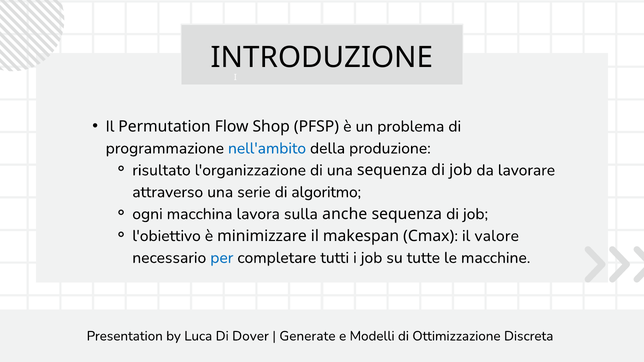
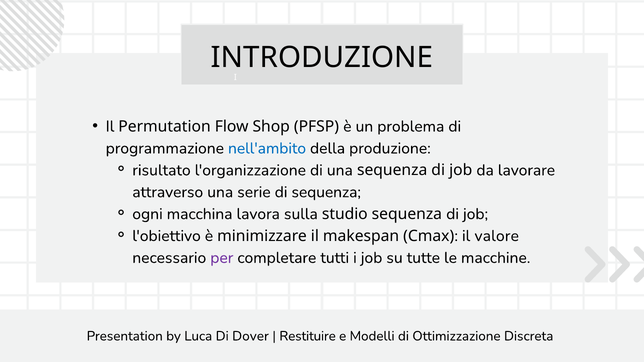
di algoritmo: algoritmo -> sequenza
anche: anche -> studio
per colour: blue -> purple
Generate: Generate -> Restituire
